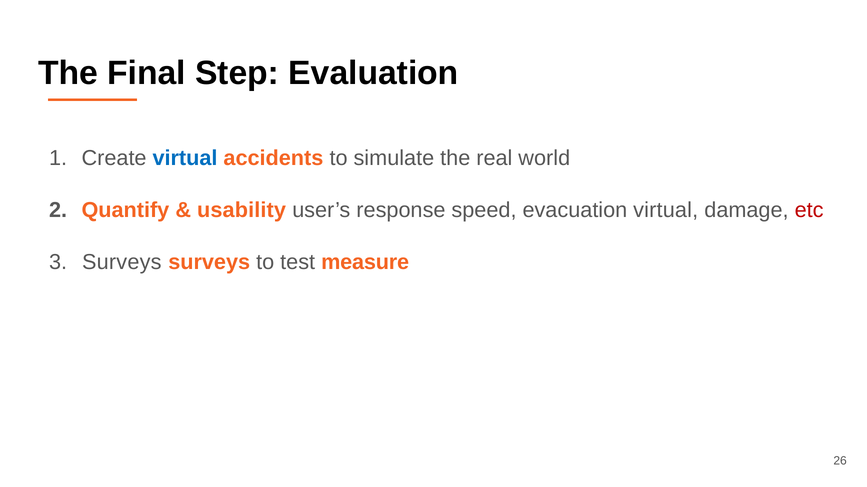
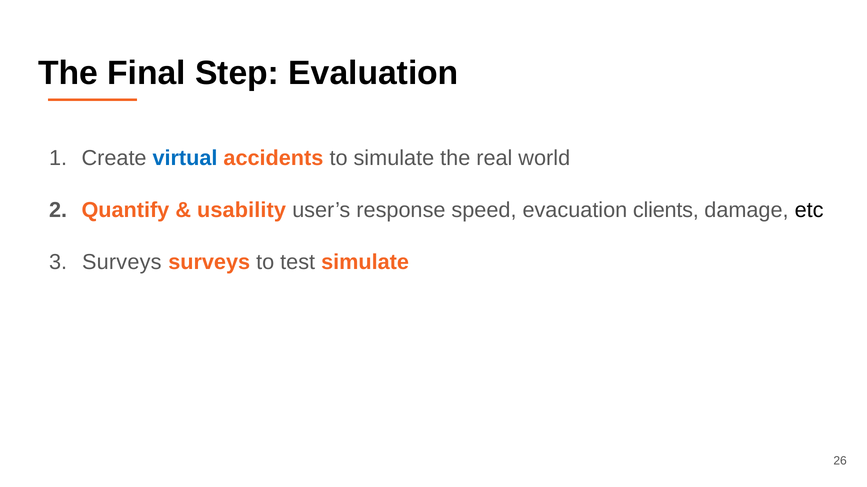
evacuation virtual: virtual -> clients
etc colour: red -> black
test measure: measure -> simulate
